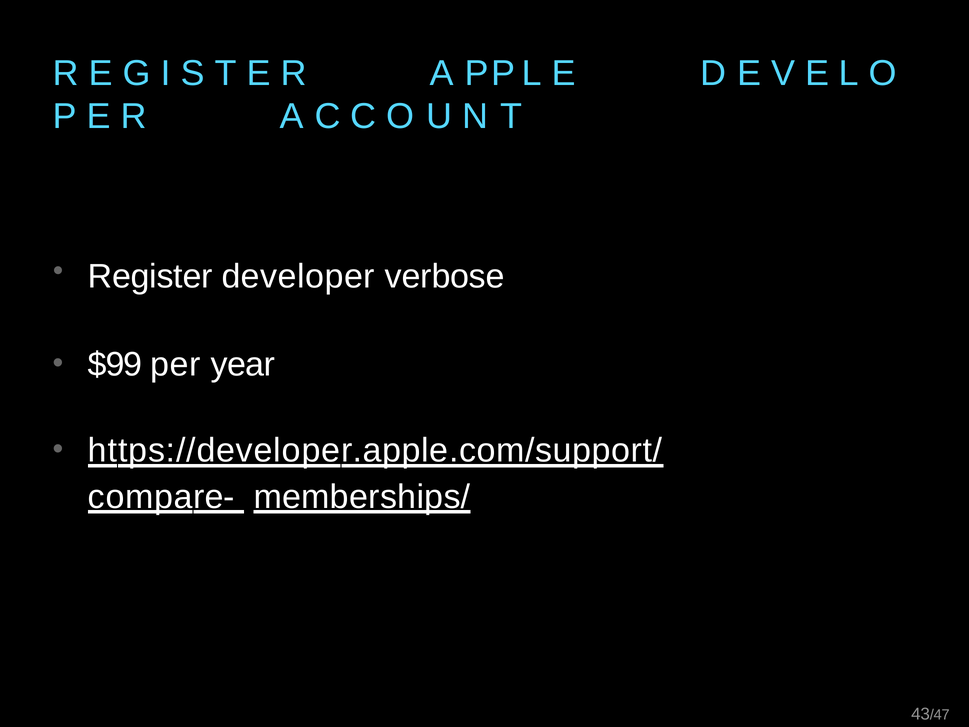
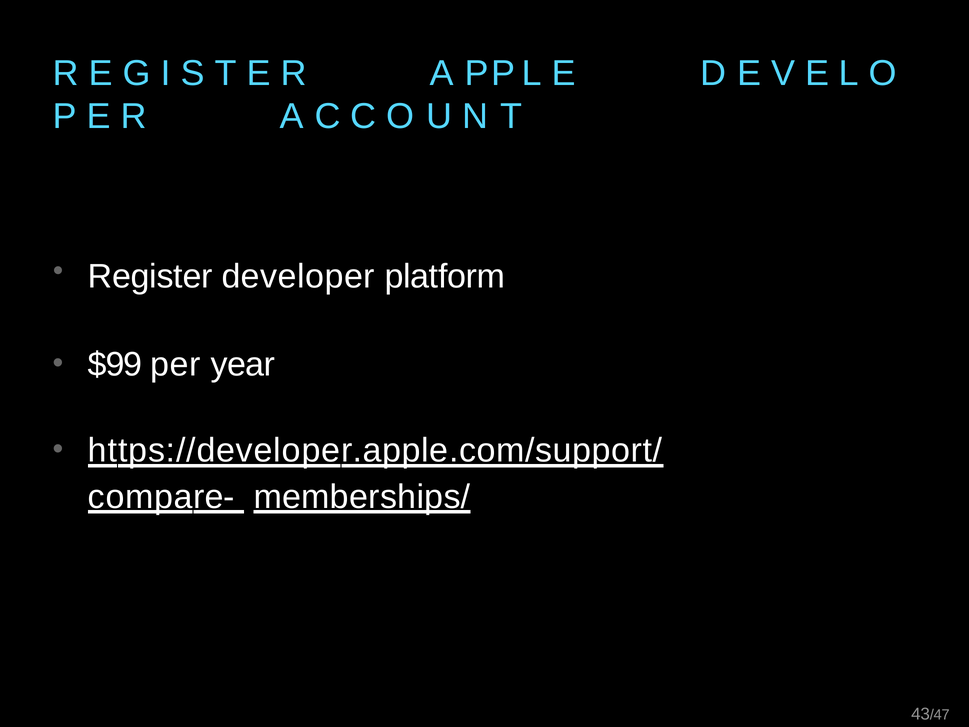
verbose: verbose -> platform
